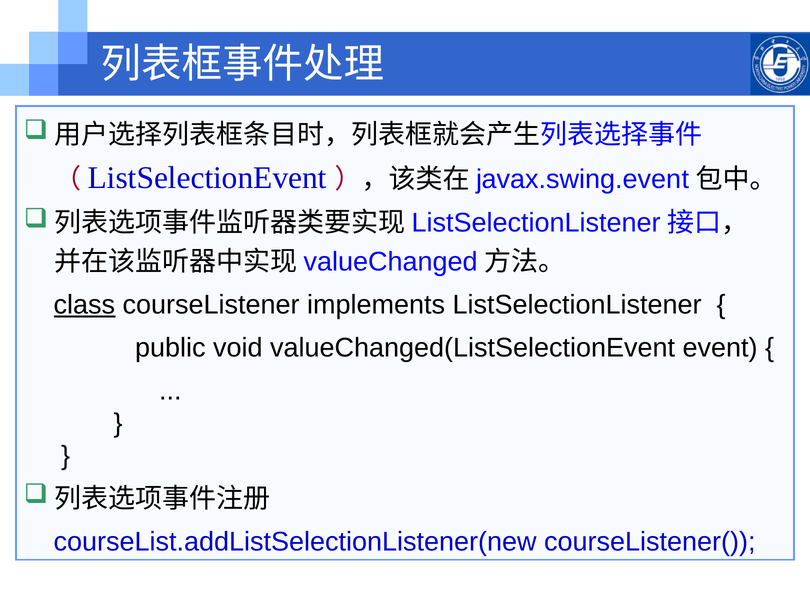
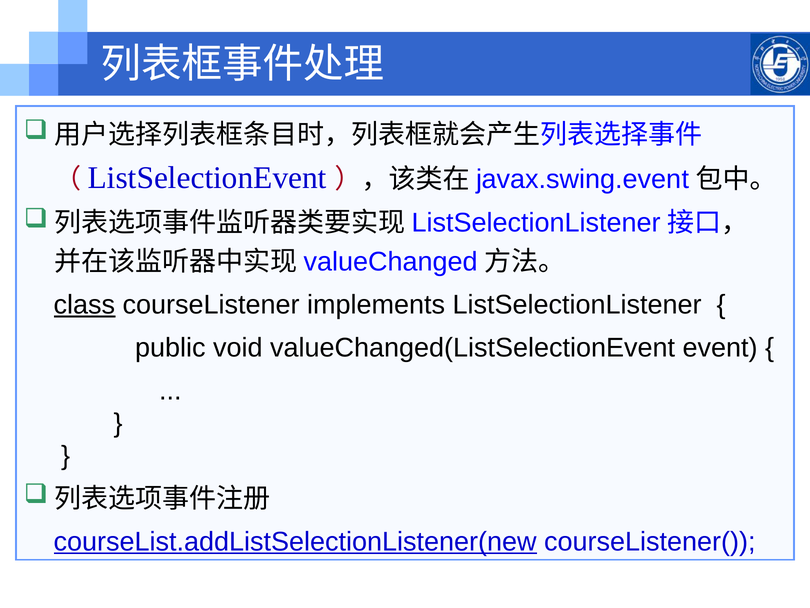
courseList.addListSelectionListener(new underline: none -> present
